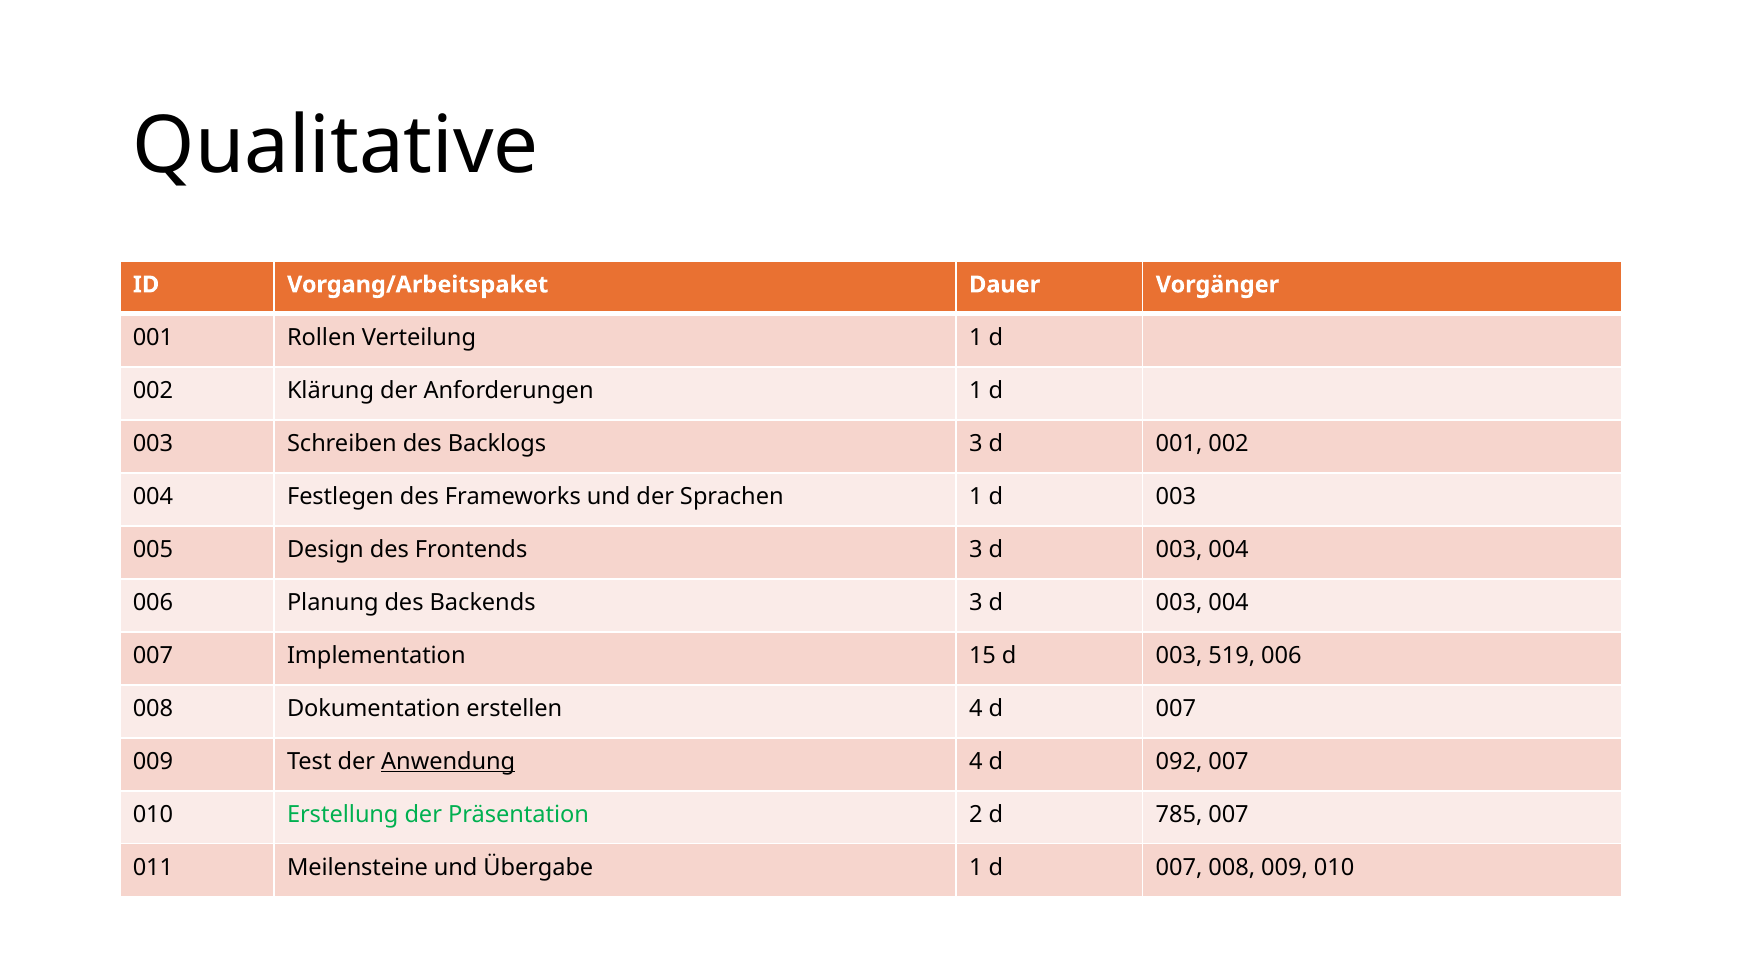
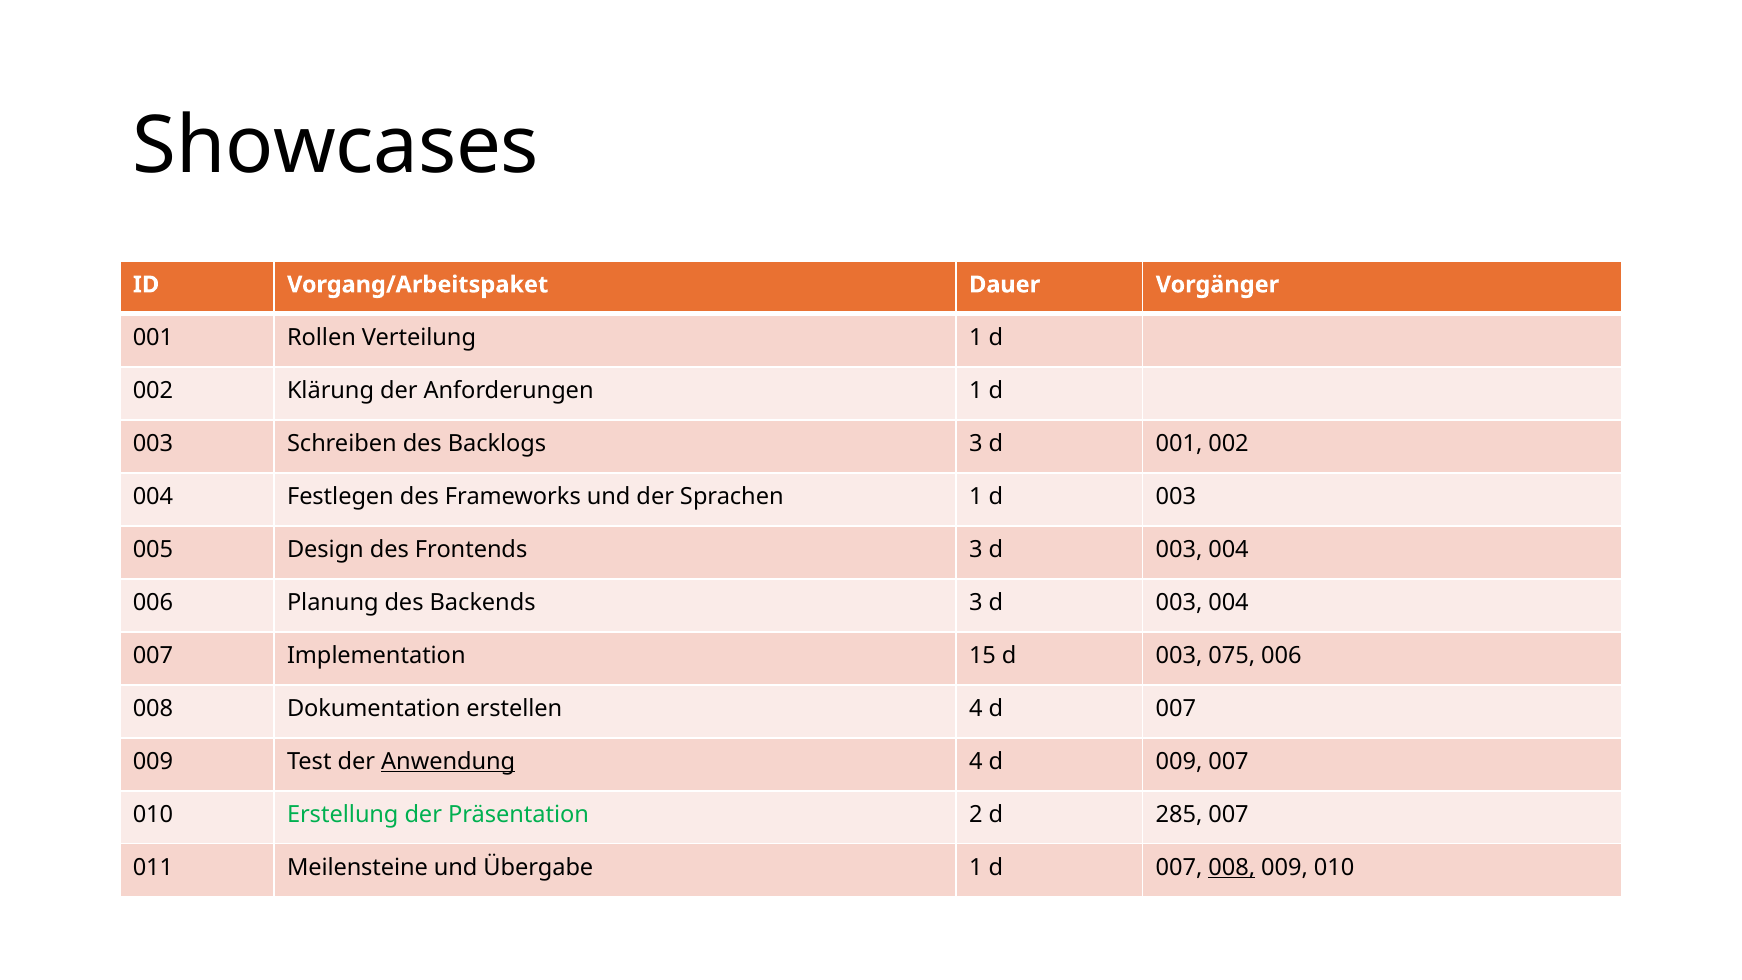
Qualitative: Qualitative -> Showcases
519: 519 -> 075
d 092: 092 -> 009
785: 785 -> 285
008 at (1232, 867) underline: none -> present
